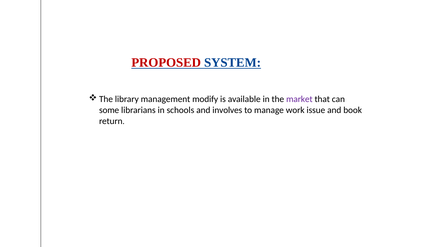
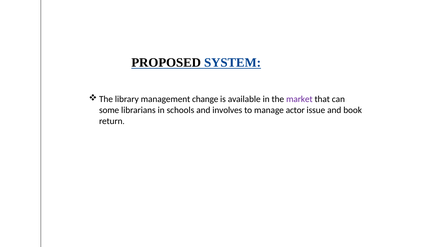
PROPOSED colour: red -> black
modify: modify -> change
work: work -> actor
